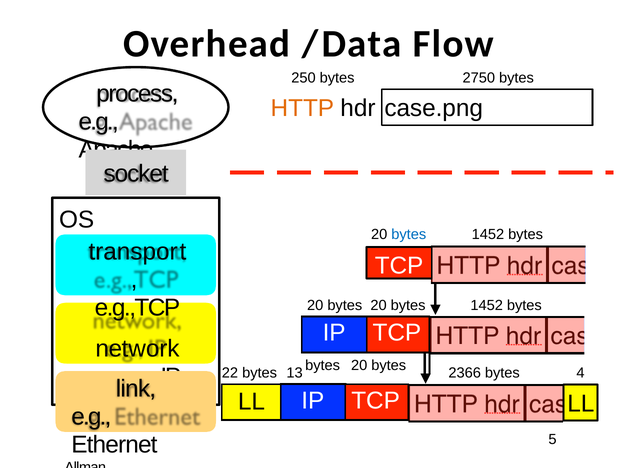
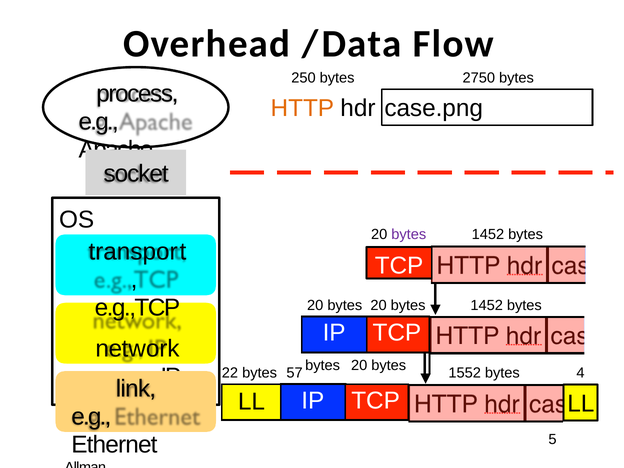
bytes at (409, 235) colour: blue -> purple
13: 13 -> 57
2366: 2366 -> 1552
